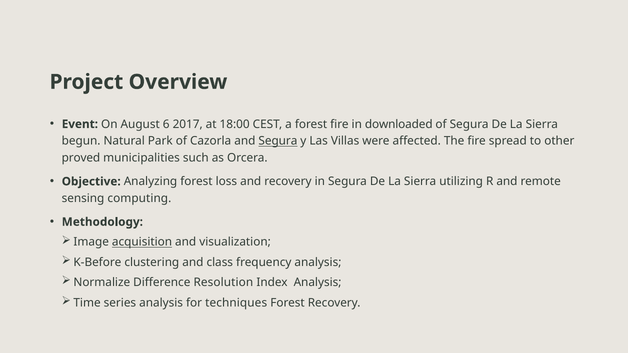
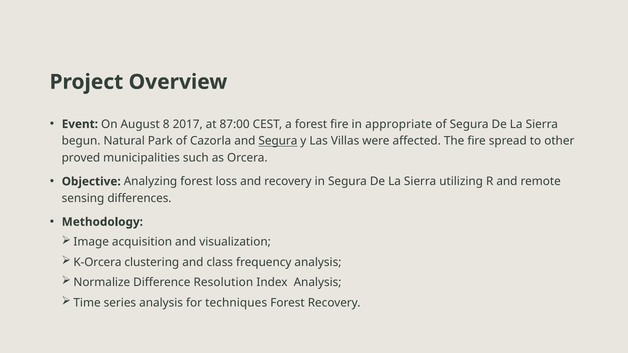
6: 6 -> 8
18:00: 18:00 -> 87:00
downloaded: downloaded -> appropriate
computing: computing -> differences
acquisition underline: present -> none
K-Before: K-Before -> K-Orcera
